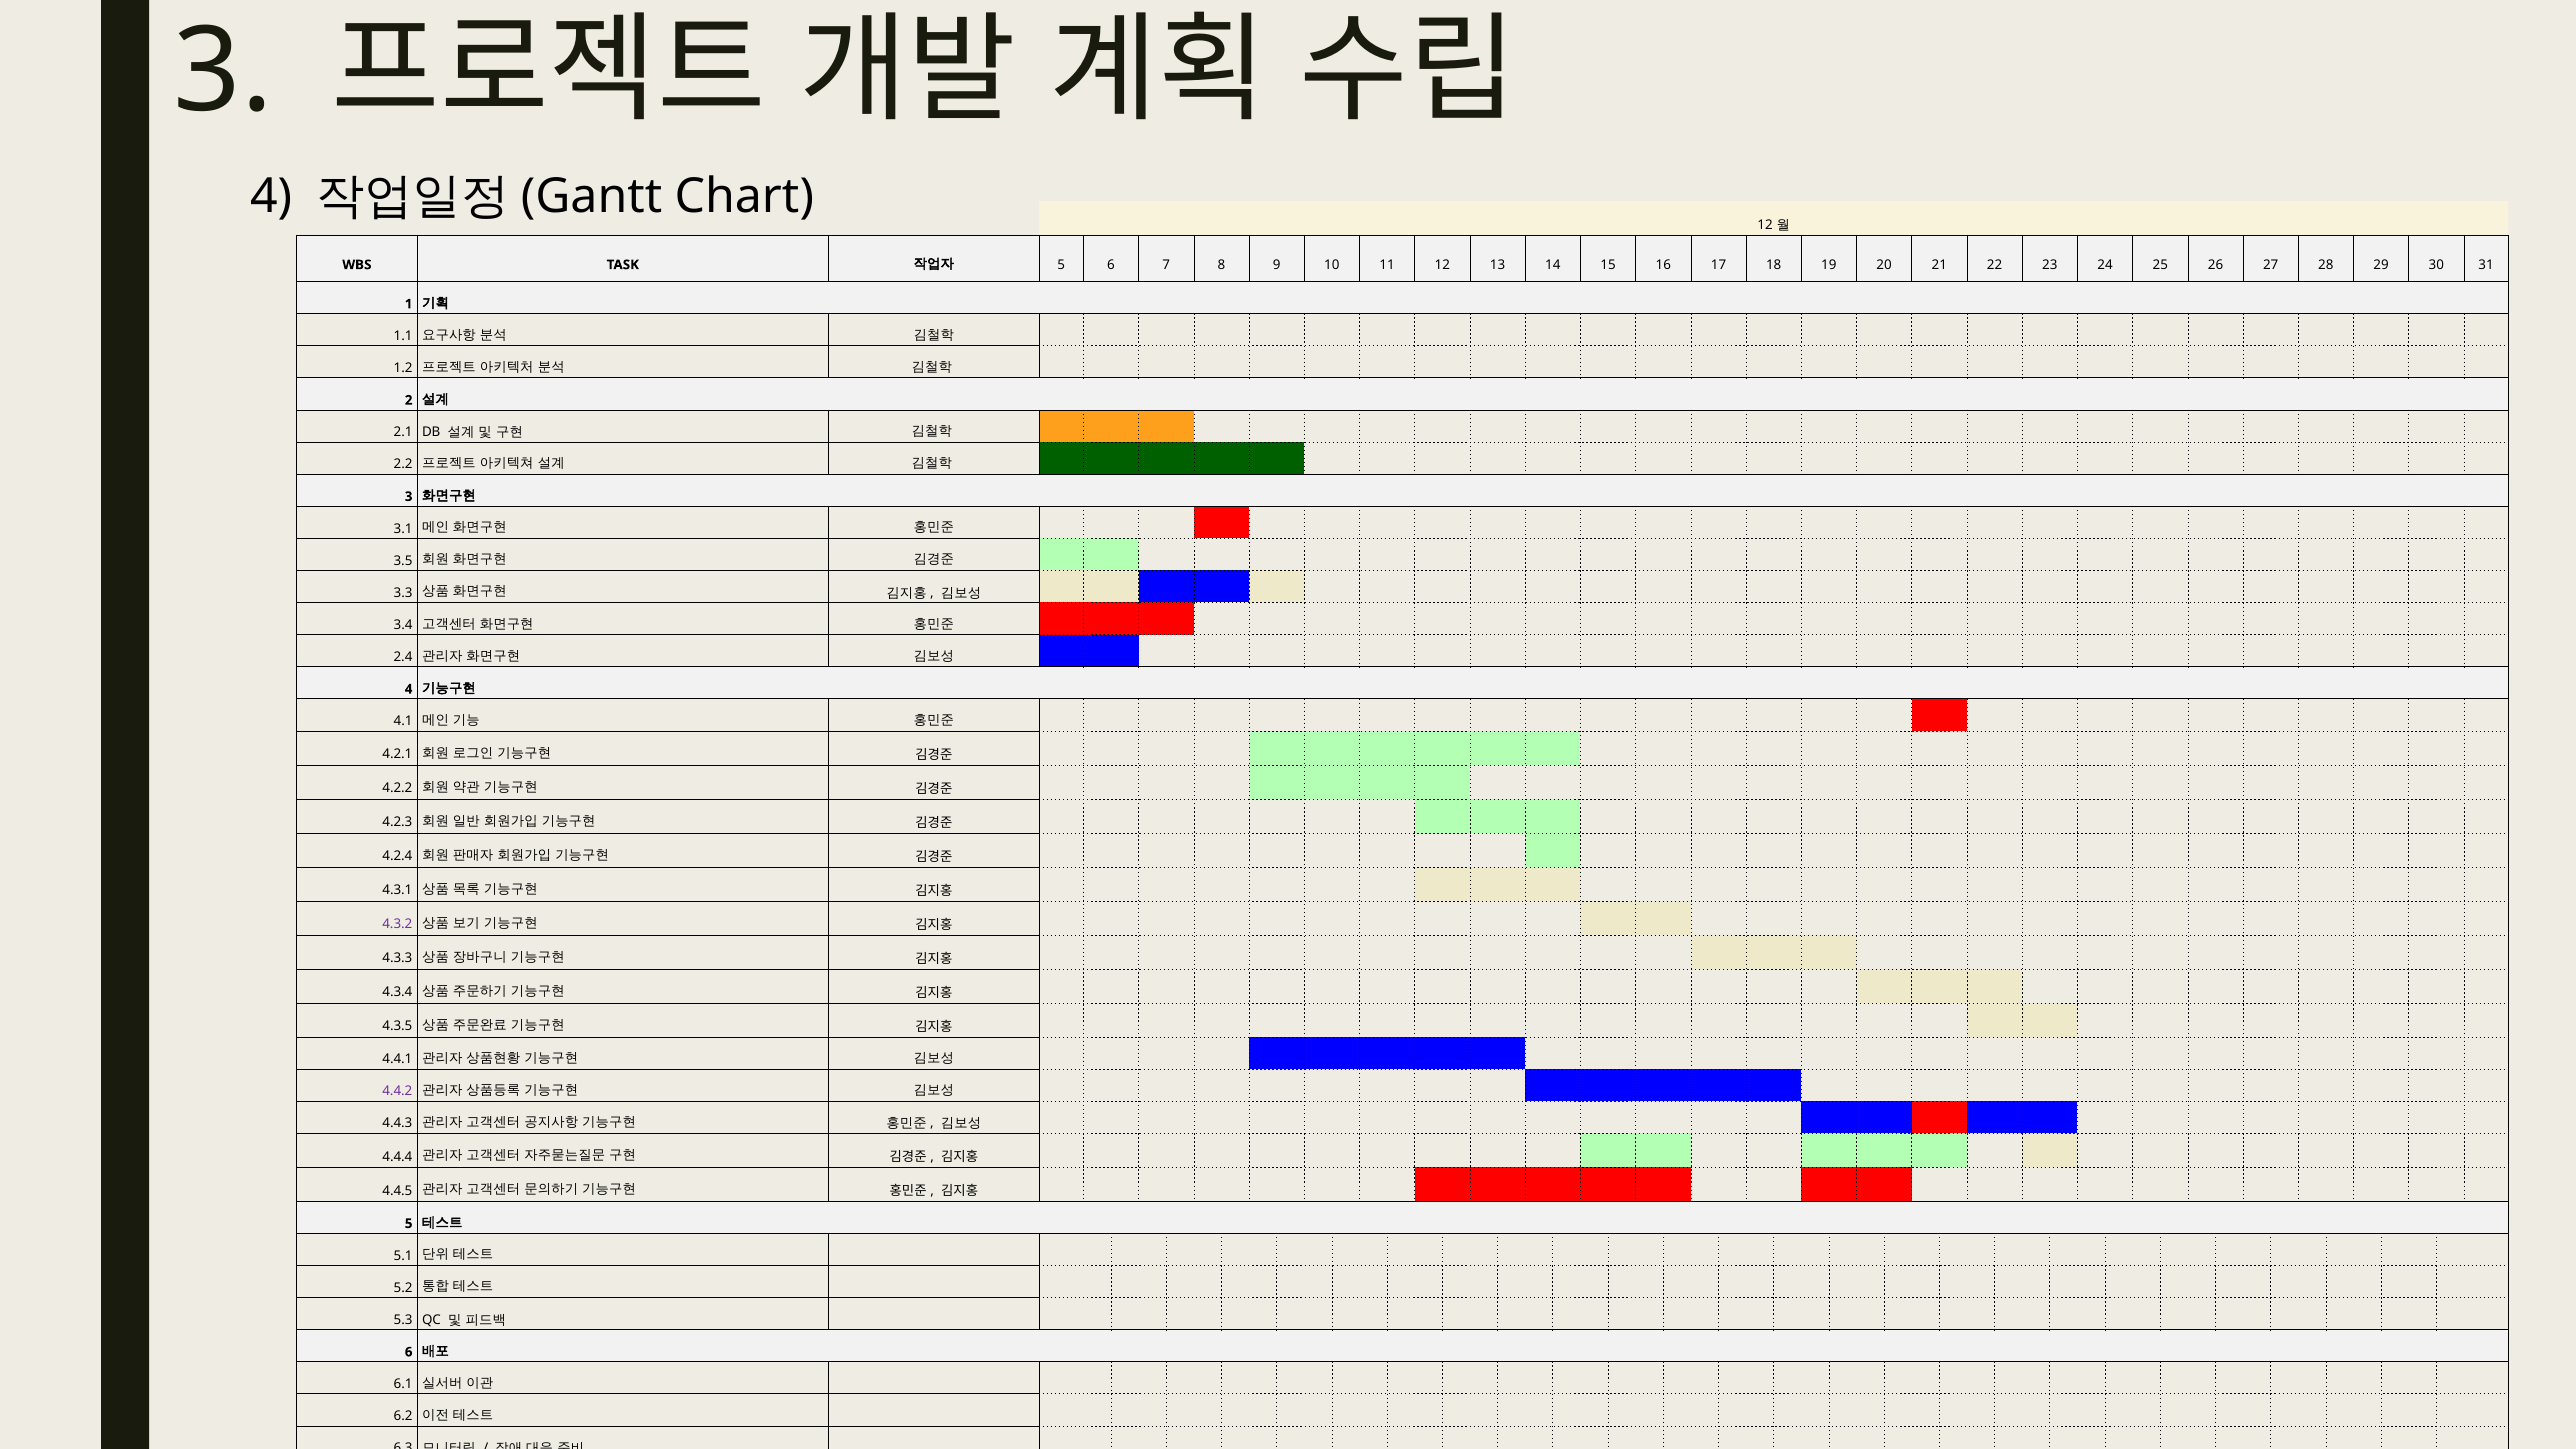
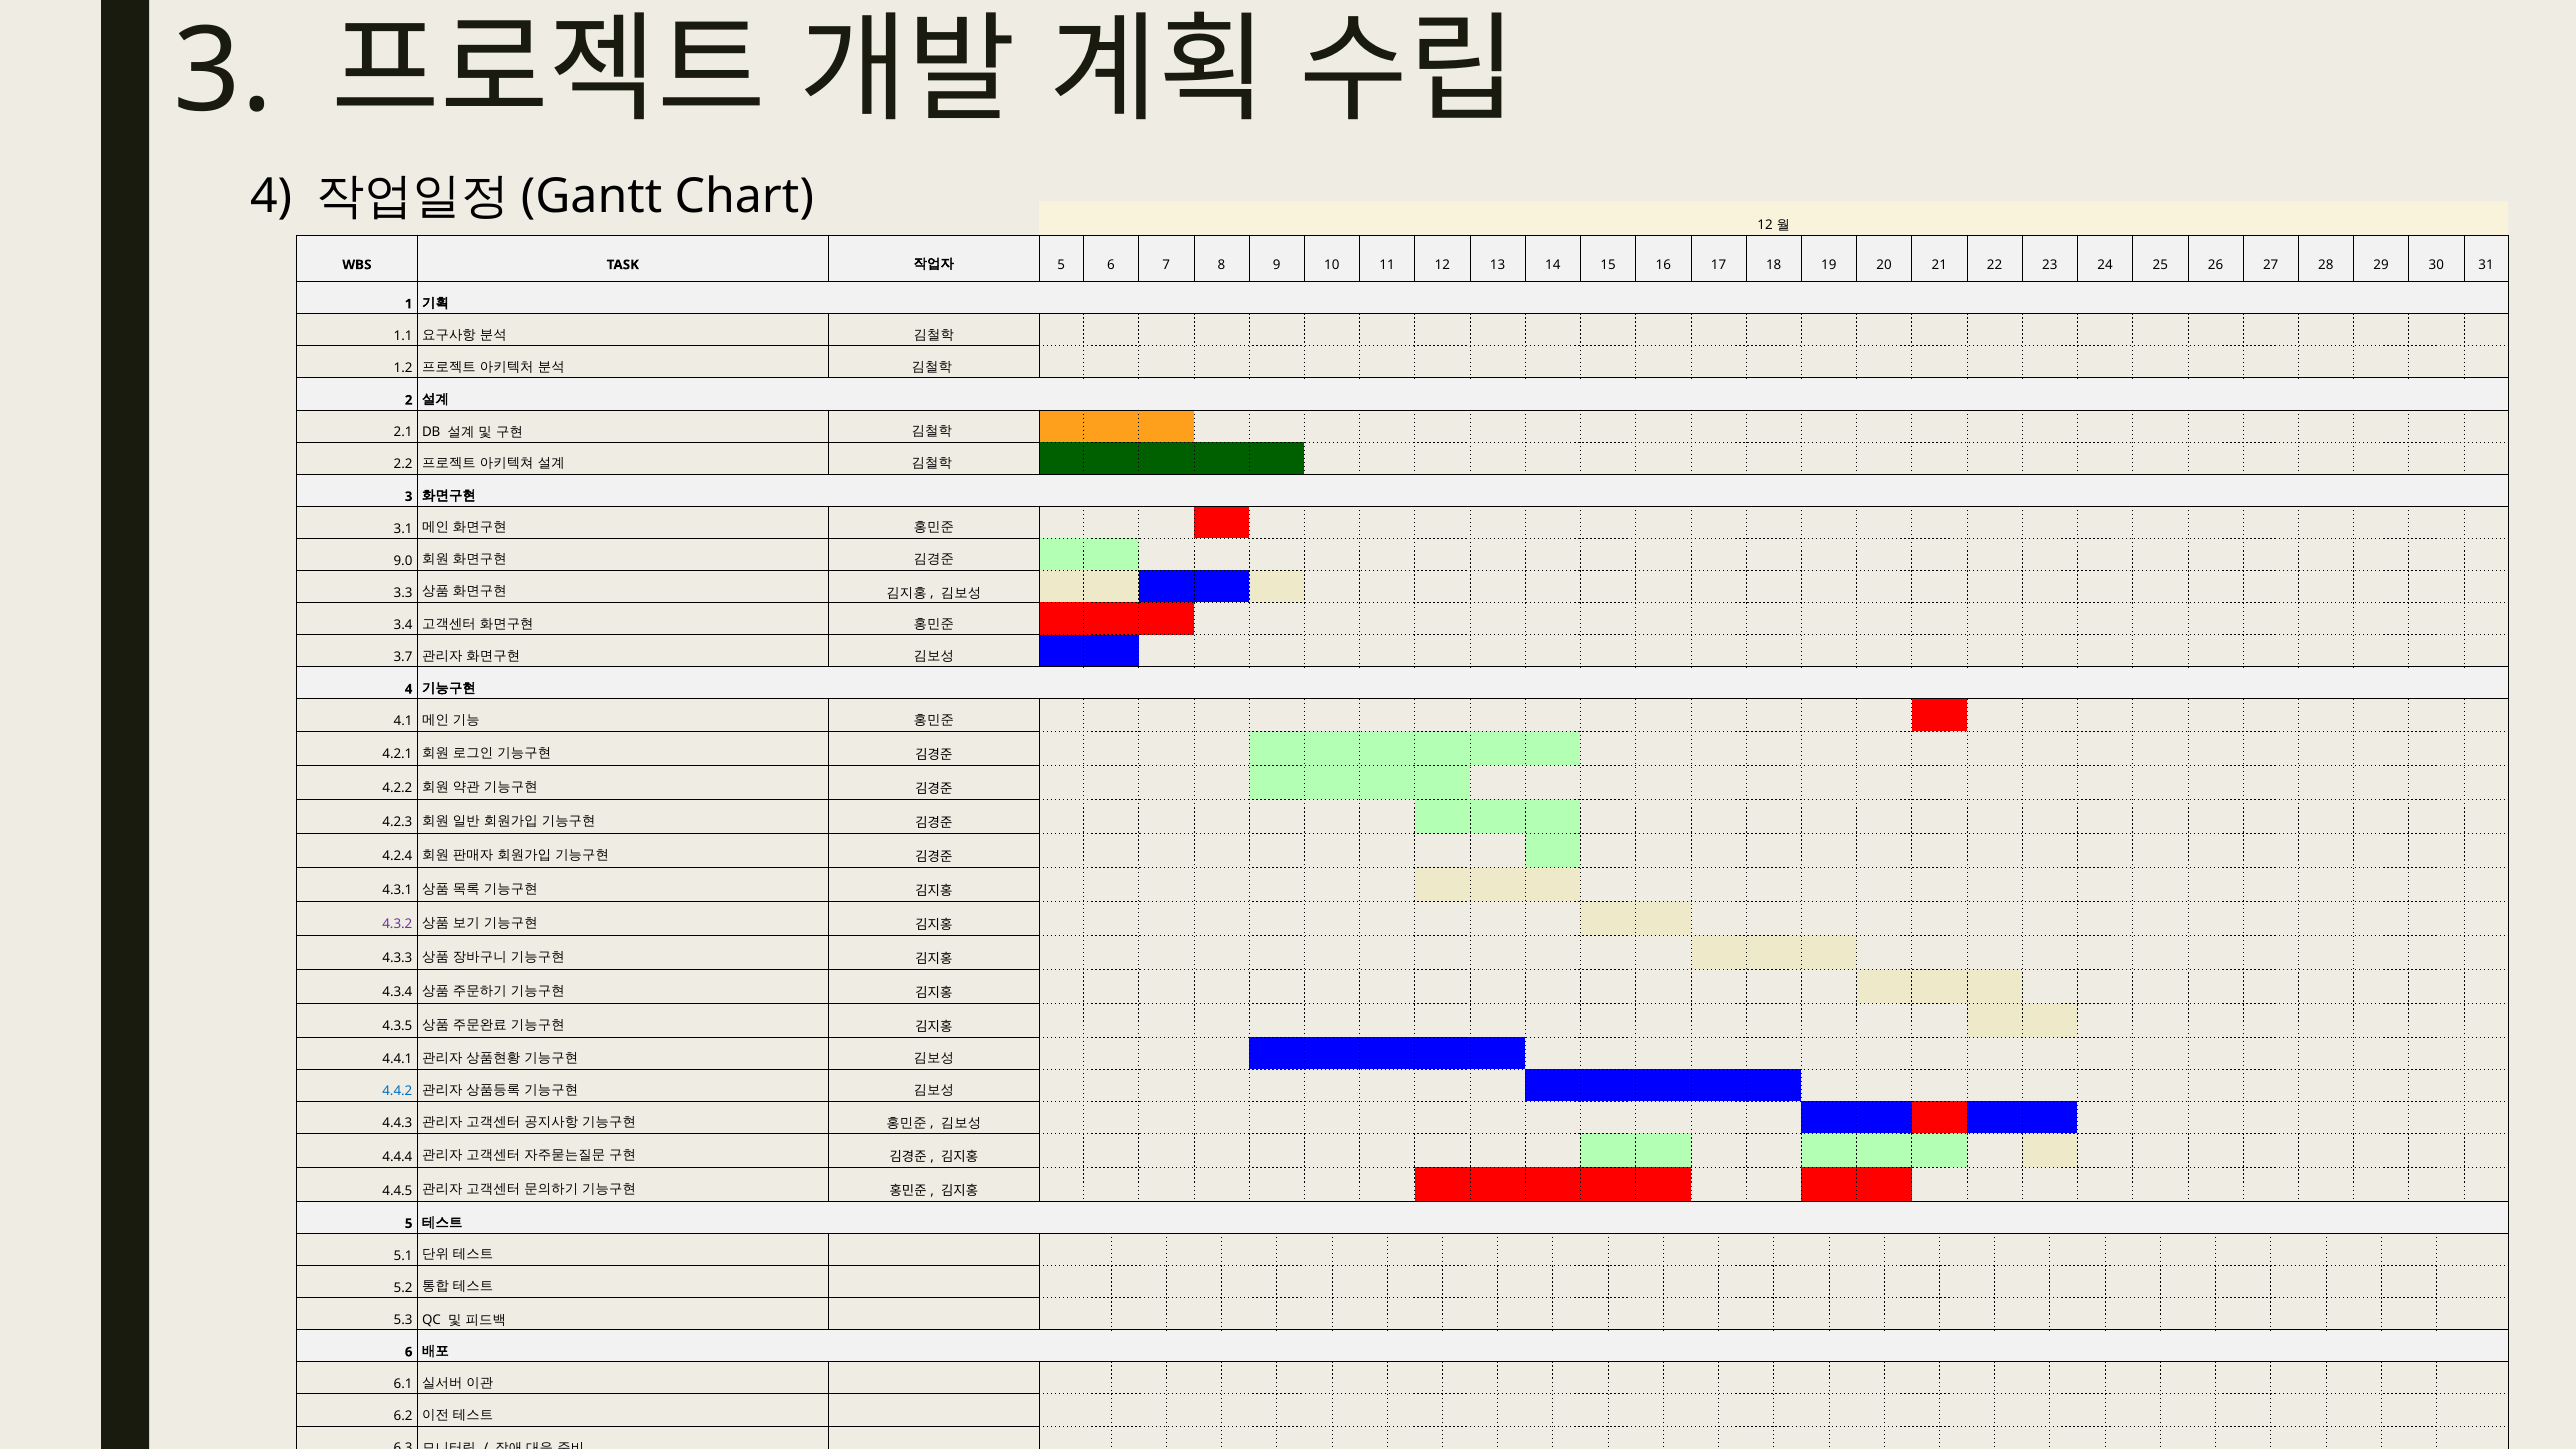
3.5: 3.5 -> 9.0
2.4: 2.4 -> 3.7
4.4.2 colour: purple -> blue
